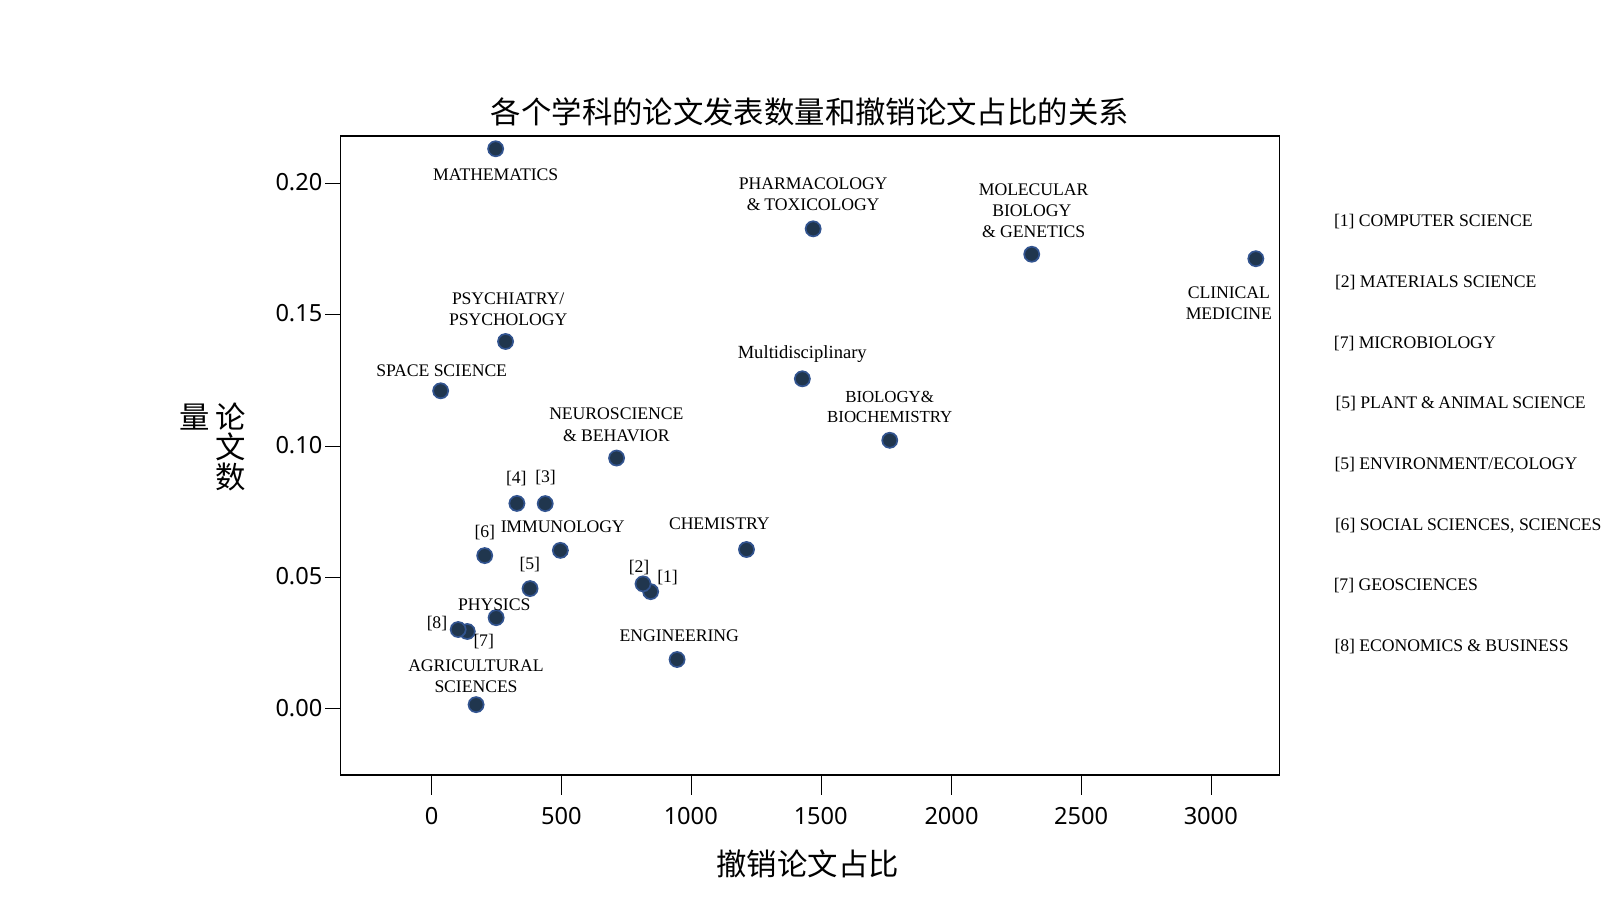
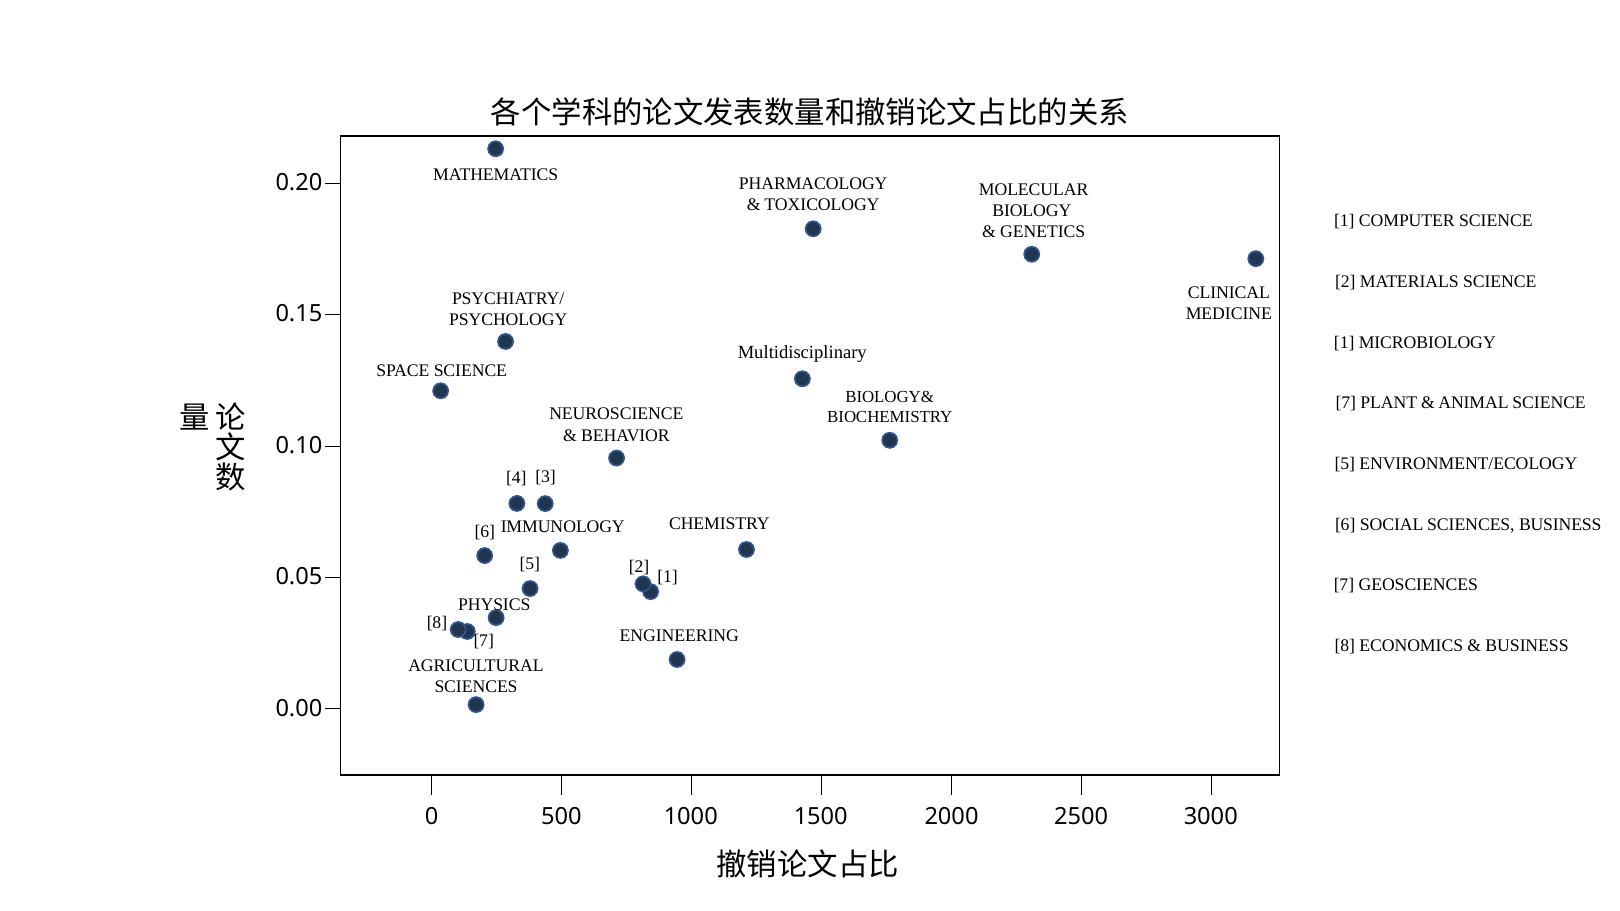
7 at (1344, 343): 7 -> 1
5 at (1346, 403): 5 -> 7
SCIENCES SCIENCES: SCIENCES -> BUSINESS
